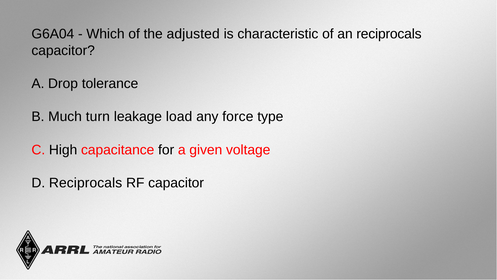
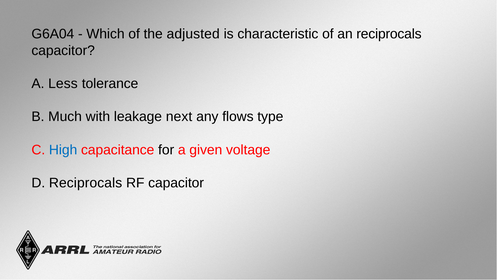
Drop: Drop -> Less
turn: turn -> with
load: load -> next
force: force -> flows
High colour: black -> blue
